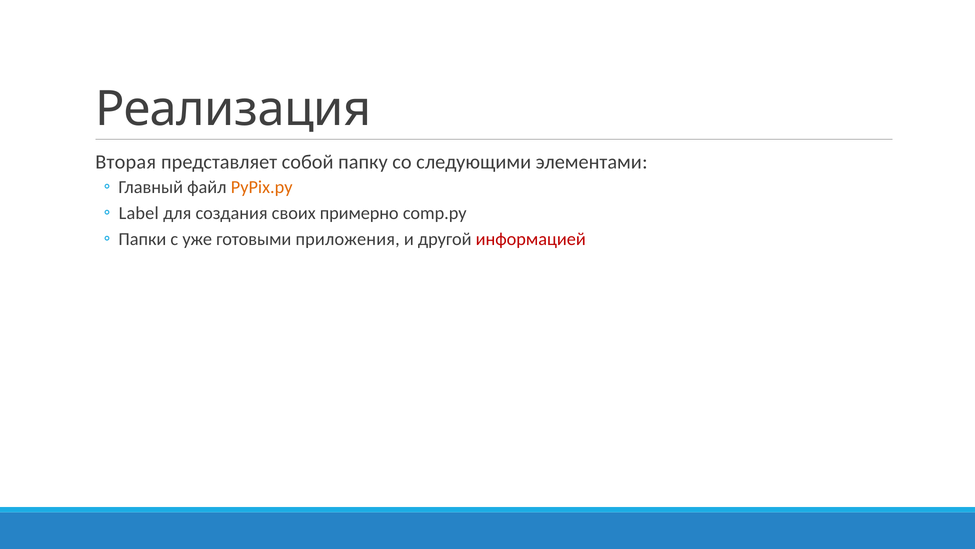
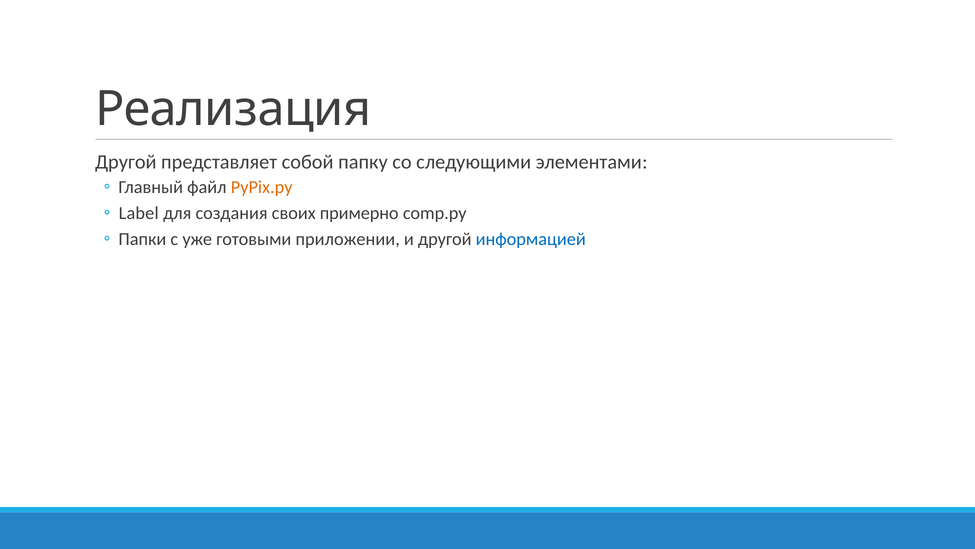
Вторая at (126, 162): Вторая -> Другой
приложения: приложения -> приложении
информацией colour: red -> blue
